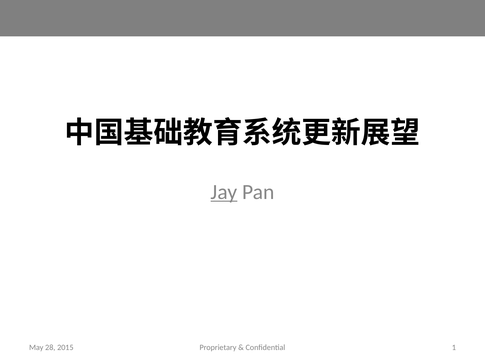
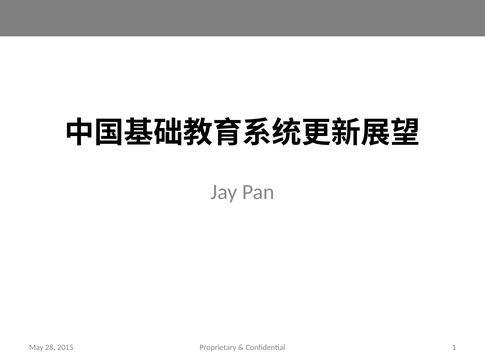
Jay underline: present -> none
